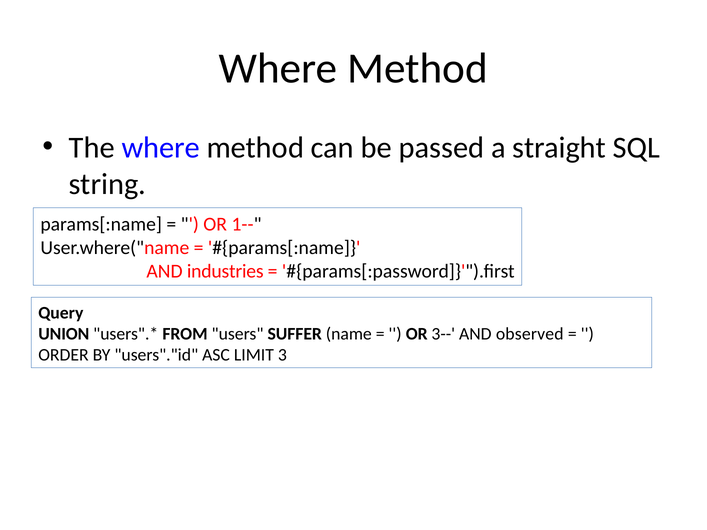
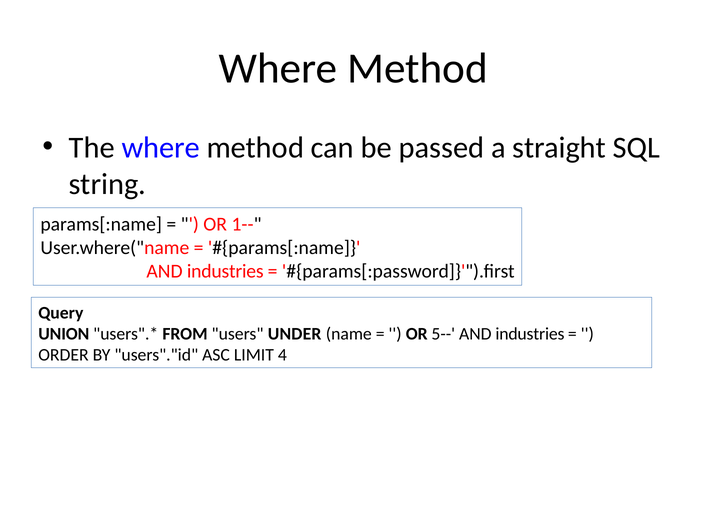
SUFFER: SUFFER -> UNDER
3--: 3-- -> 5--
observed at (530, 334): observed -> industries
3: 3 -> 4
